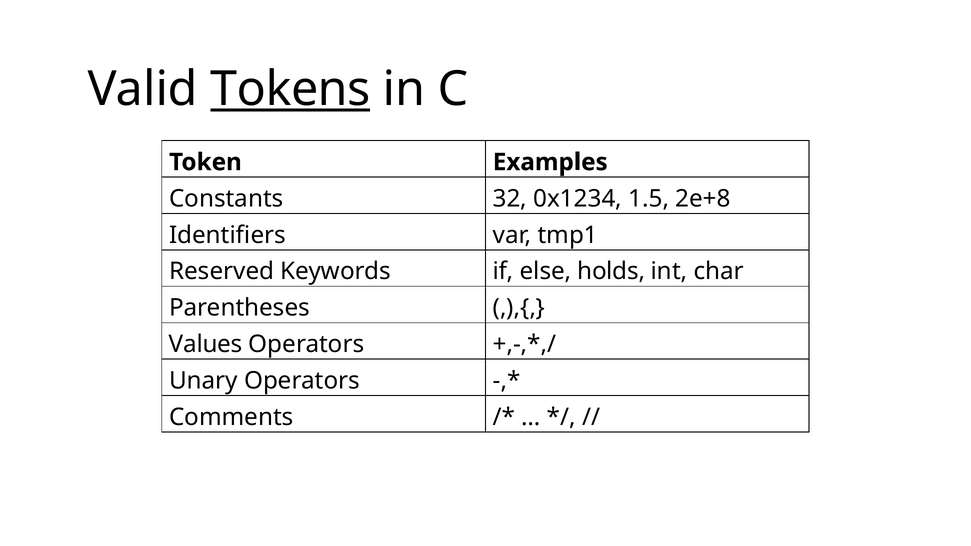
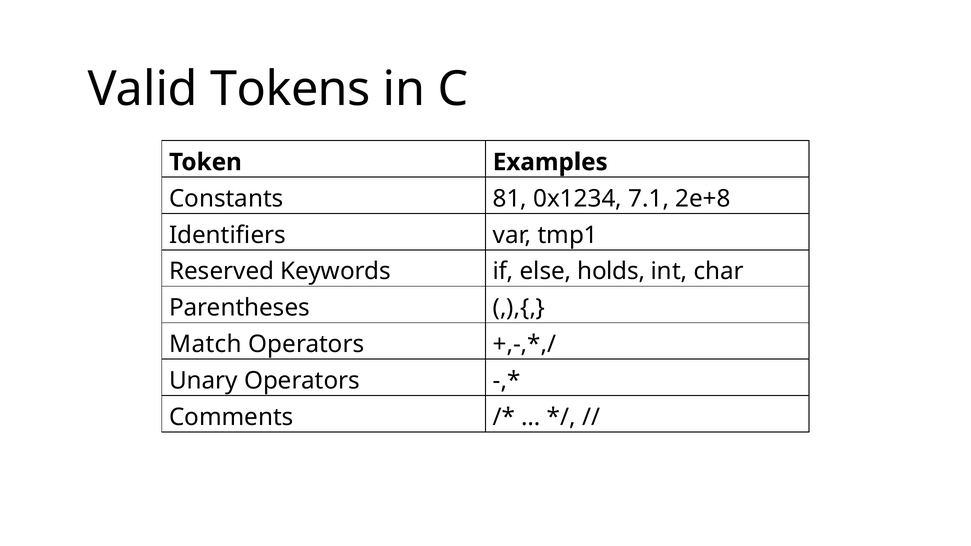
Tokens underline: present -> none
32: 32 -> 81
1.5: 1.5 -> 7.1
Values: Values -> Match
